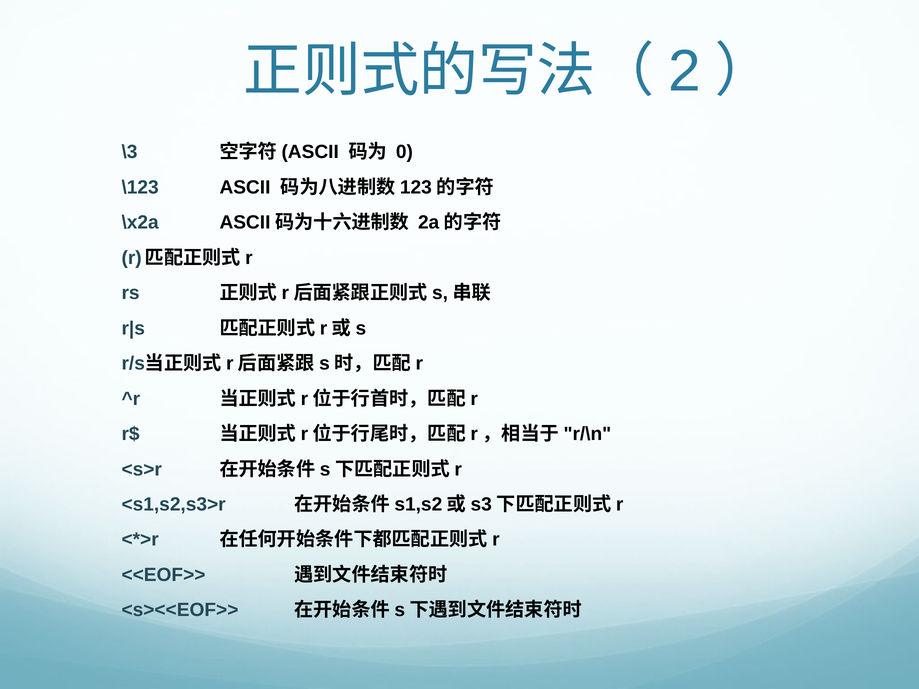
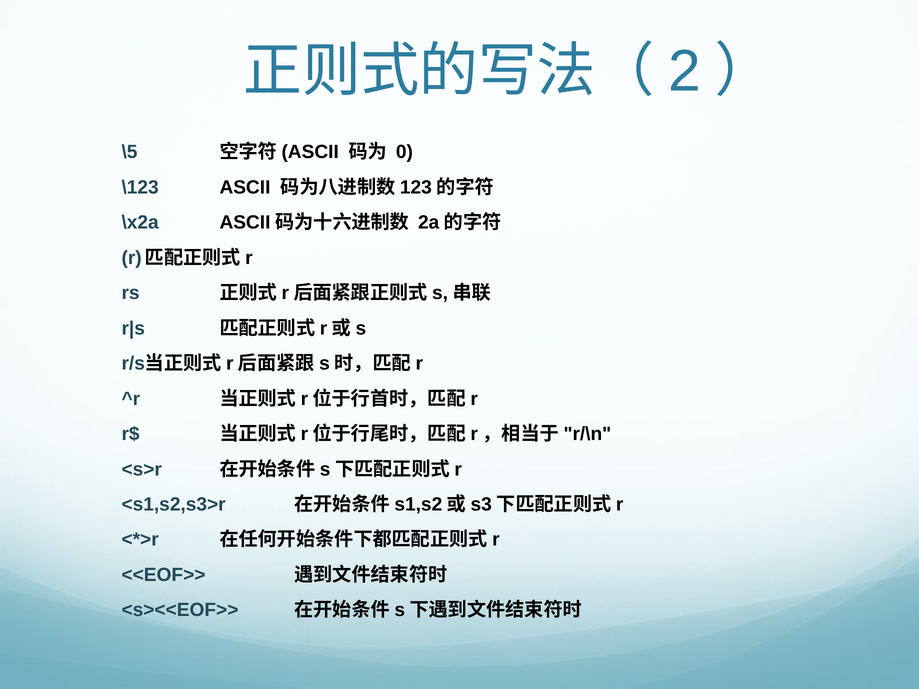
\3: \3 -> \5
